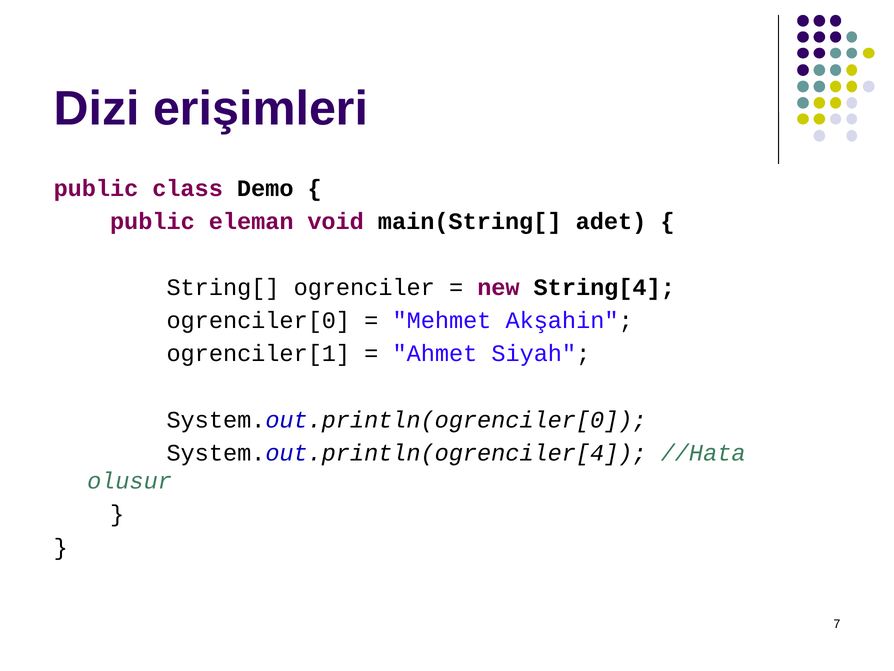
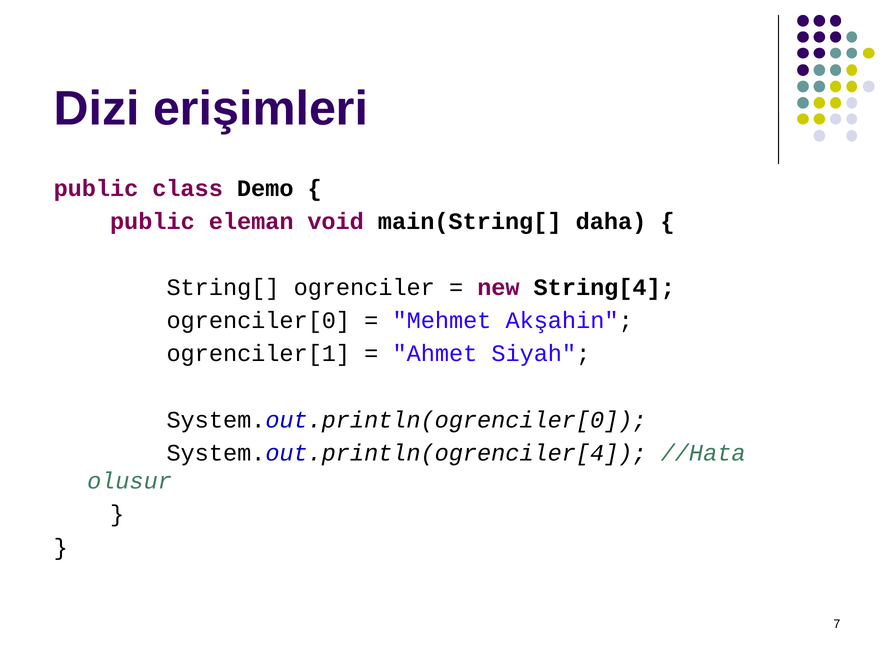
adet: adet -> daha
